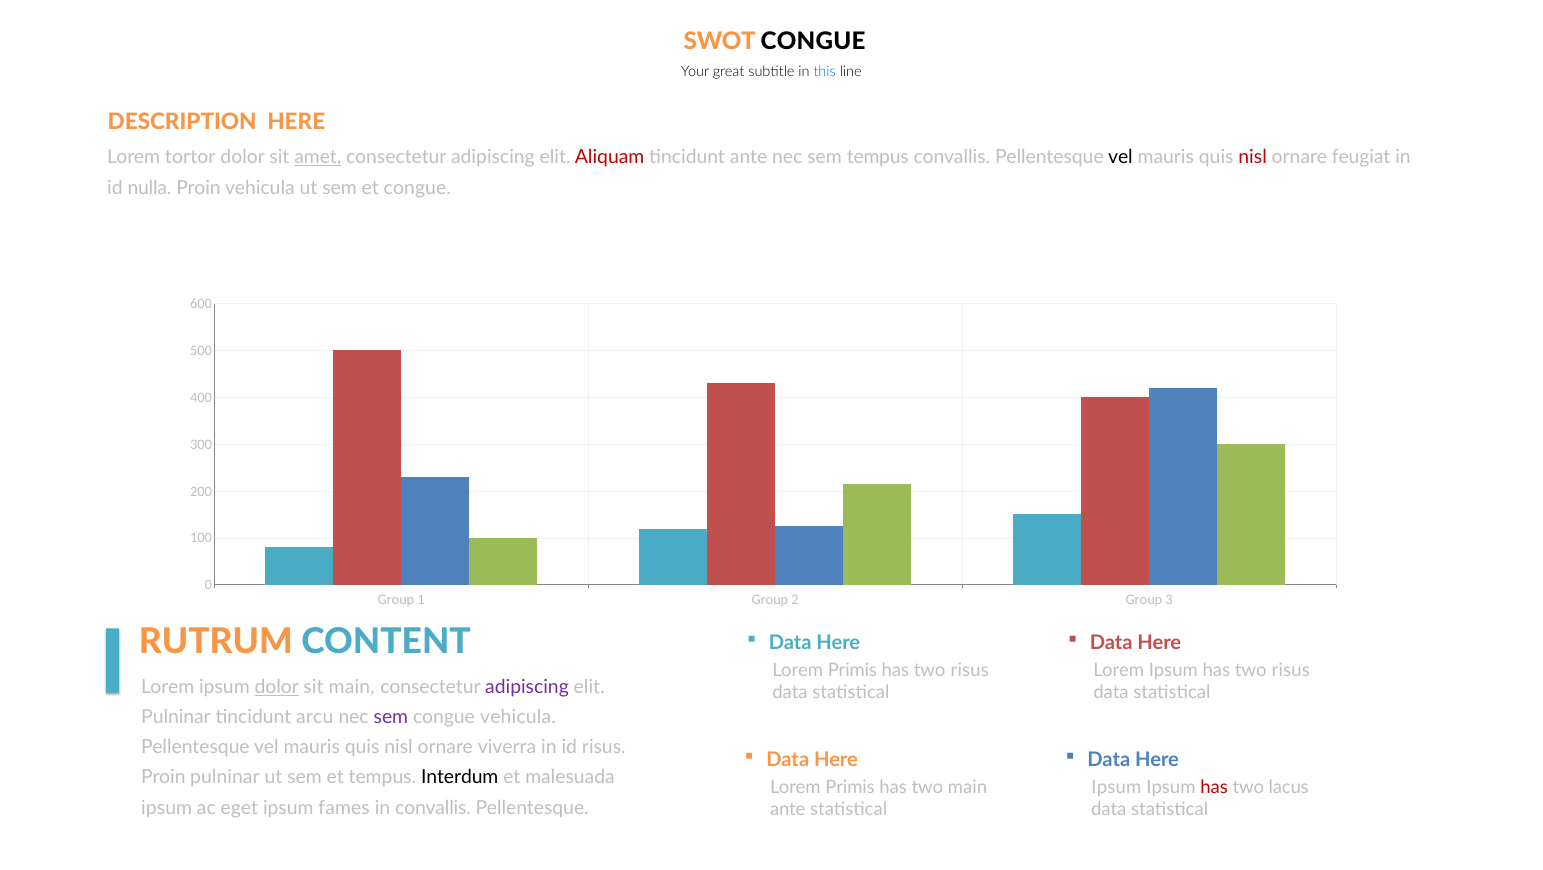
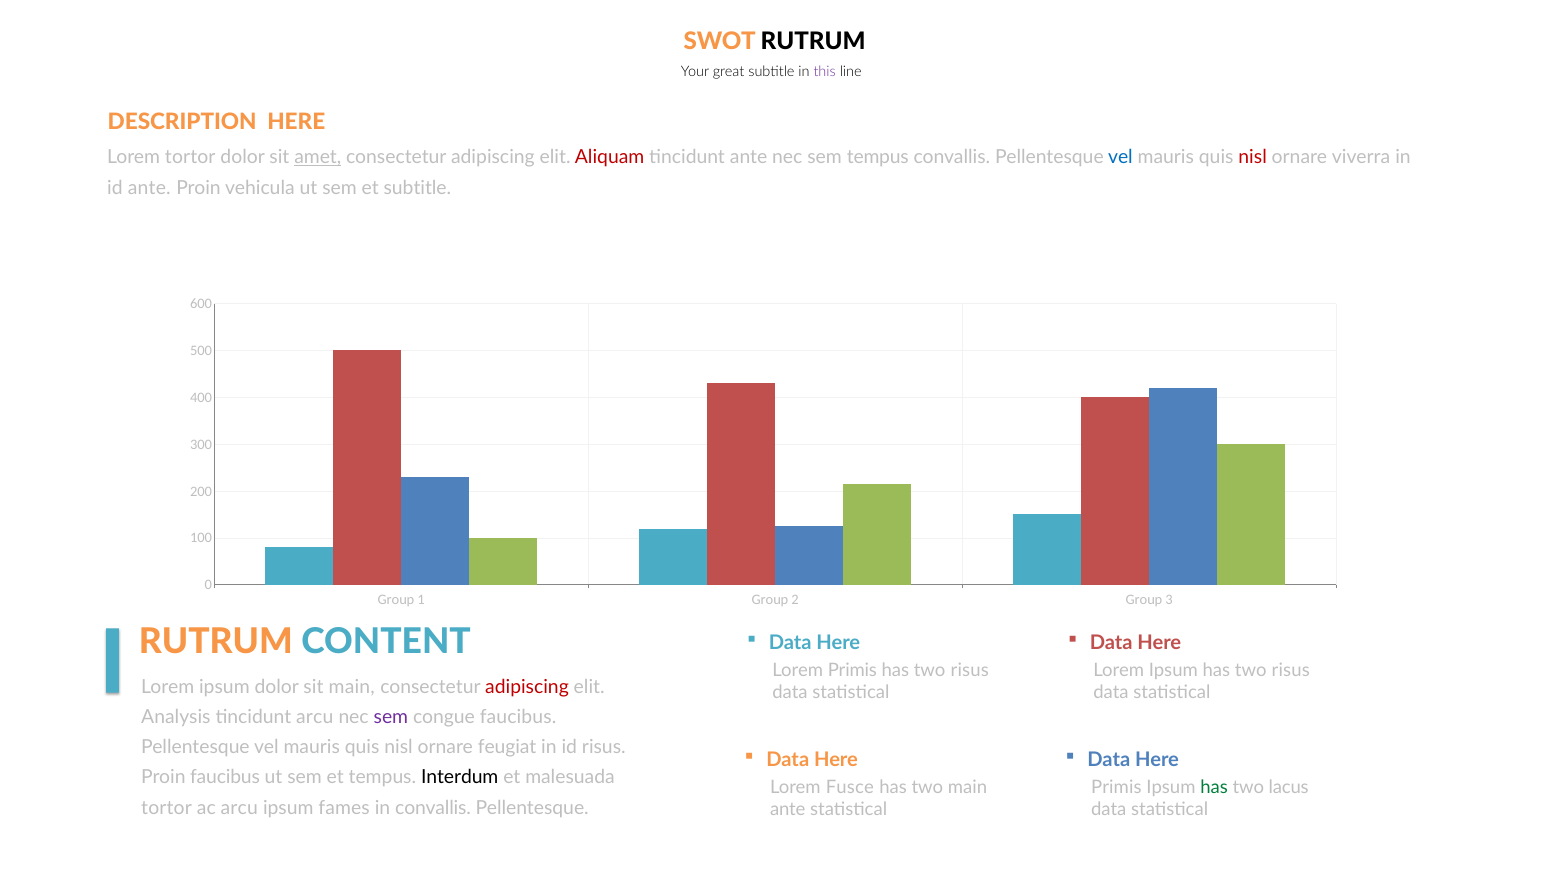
SWOT CONGUE: CONGUE -> RUTRUM
this colour: blue -> purple
vel at (1121, 158) colour: black -> blue
feugiat: feugiat -> viverra
id nulla: nulla -> ante
et congue: congue -> subtitle
dolor at (277, 687) underline: present -> none
adipiscing at (527, 687) colour: purple -> red
Pulninar at (176, 717): Pulninar -> Analysis
congue vehicula: vehicula -> faucibus
viverra: viverra -> feugiat
Proin pulninar: pulninar -> faucibus
Primis at (850, 787): Primis -> Fusce
Ipsum at (1116, 787): Ipsum -> Primis
has at (1214, 787) colour: red -> green
ipsum at (167, 808): ipsum -> tortor
ac eget: eget -> arcu
